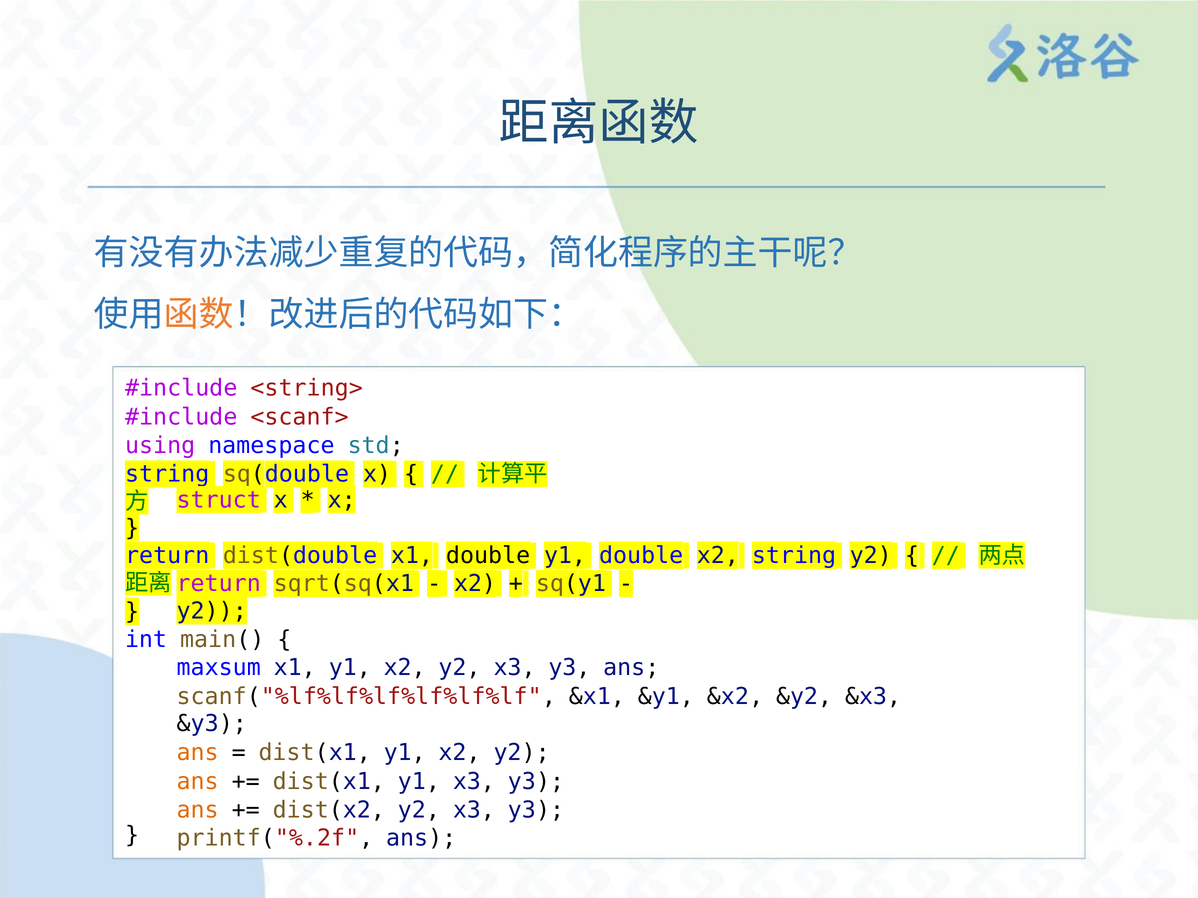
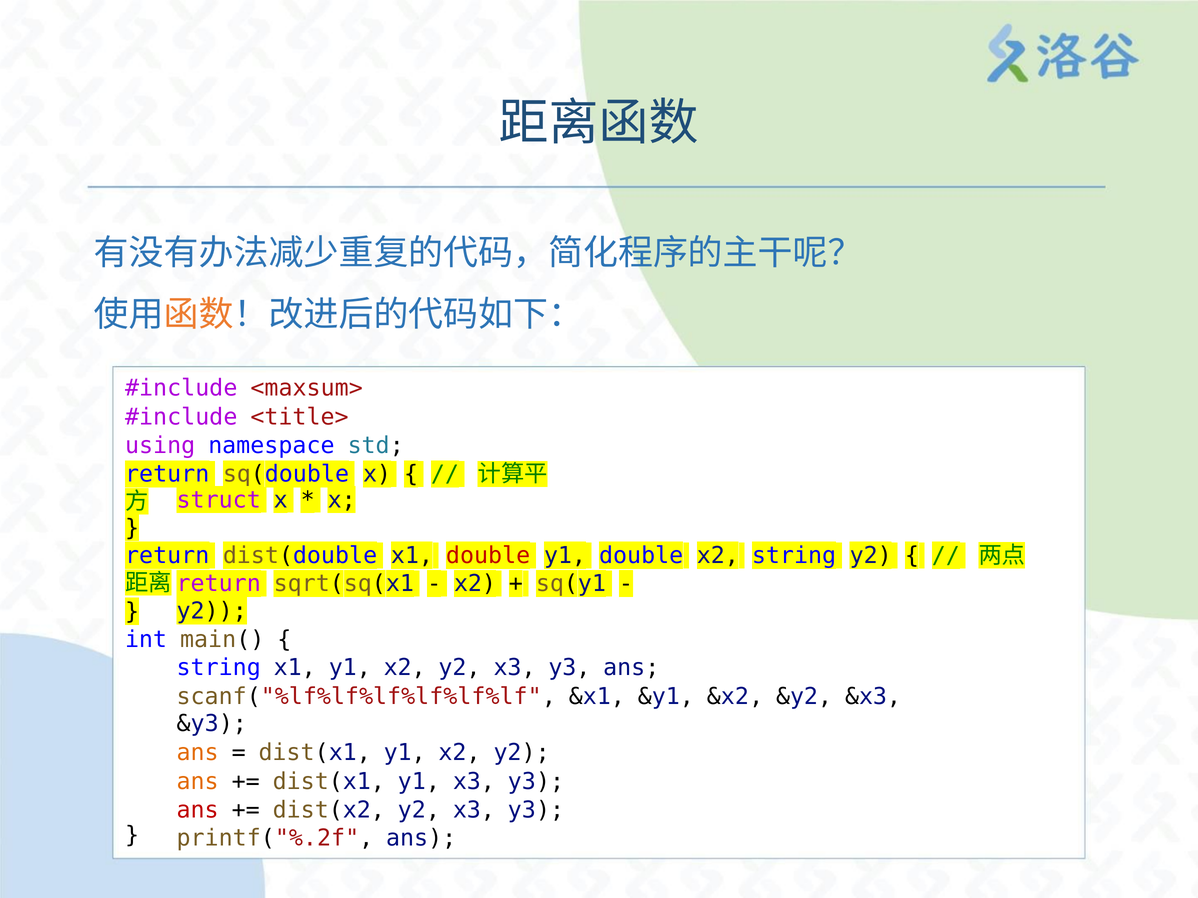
<string>: <string> -> <maxsum>
<scanf>: <scanf> -> <title>
string at (167, 474): string -> return
double at (488, 556) colour: black -> red
maxsum at (219, 668): maxsum -> string
ans at (198, 811) colour: orange -> red
